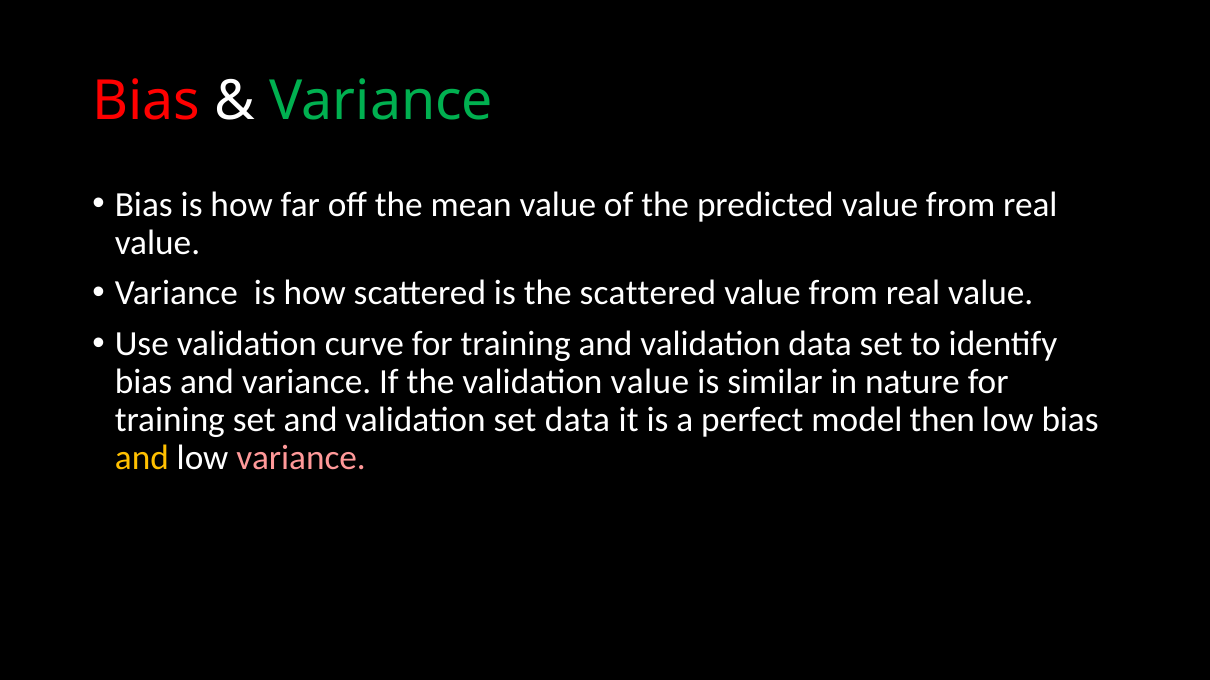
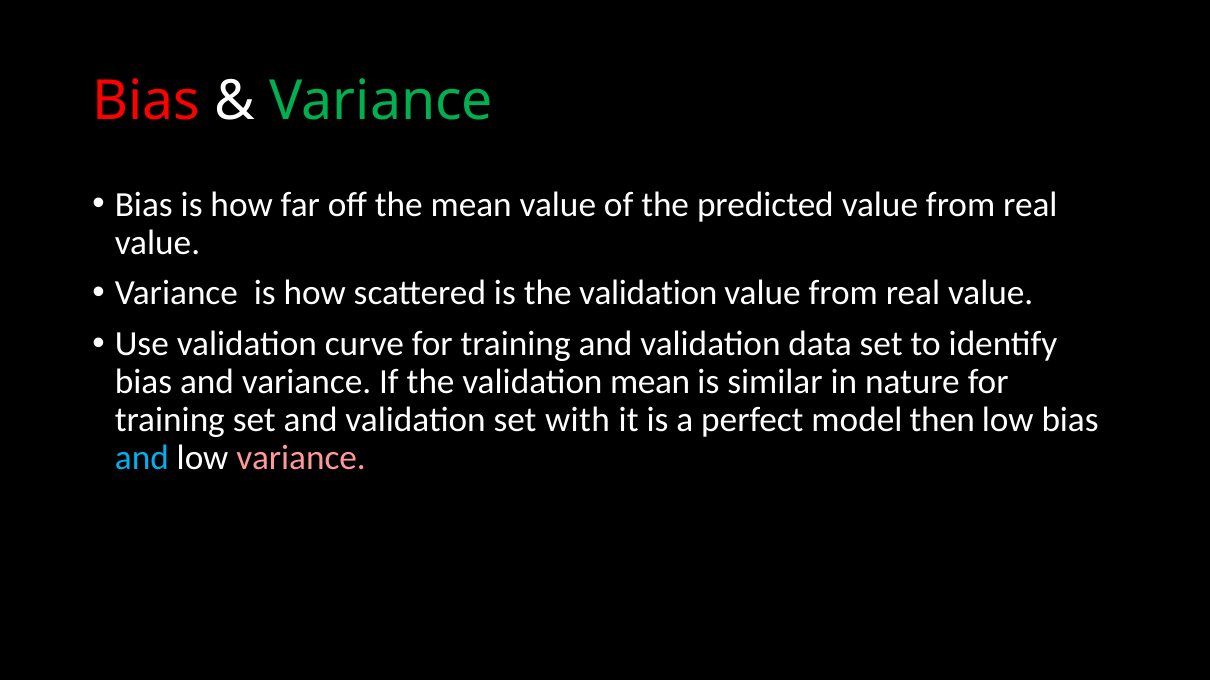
is the scattered: scattered -> validation
validation value: value -> mean
set data: data -> with
and at (142, 459) colour: yellow -> light blue
